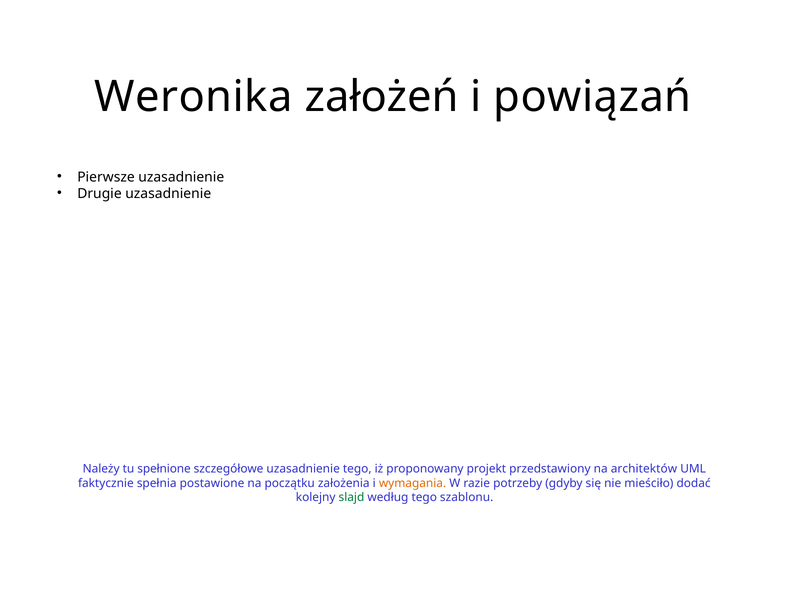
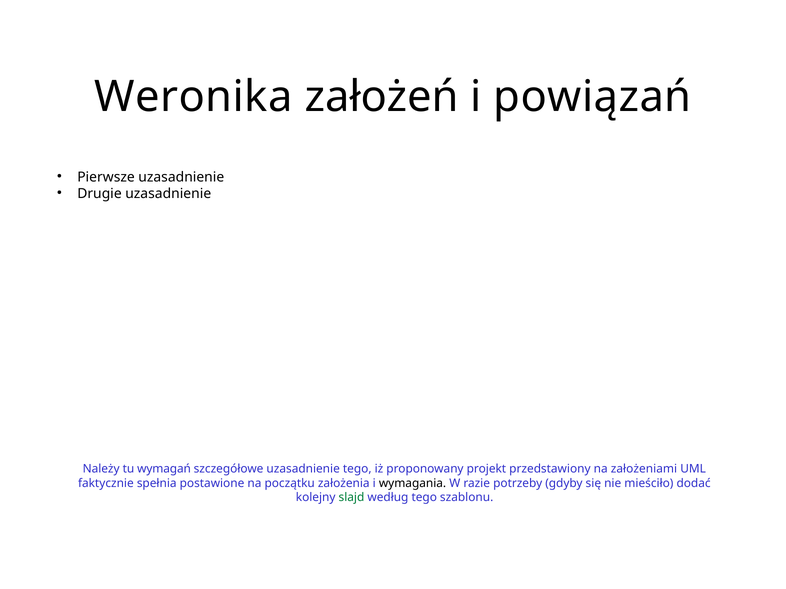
spełnione: spełnione -> wymagań
architektów: architektów -> założeniami
wymagania colour: orange -> black
